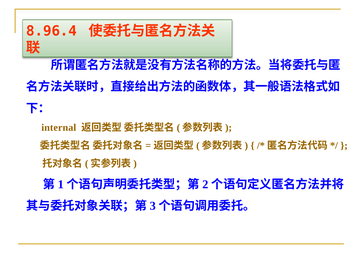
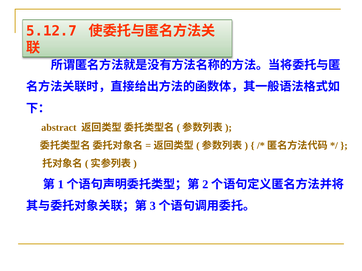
8.96.4: 8.96.4 -> 5.12.7
internal: internal -> abstract
